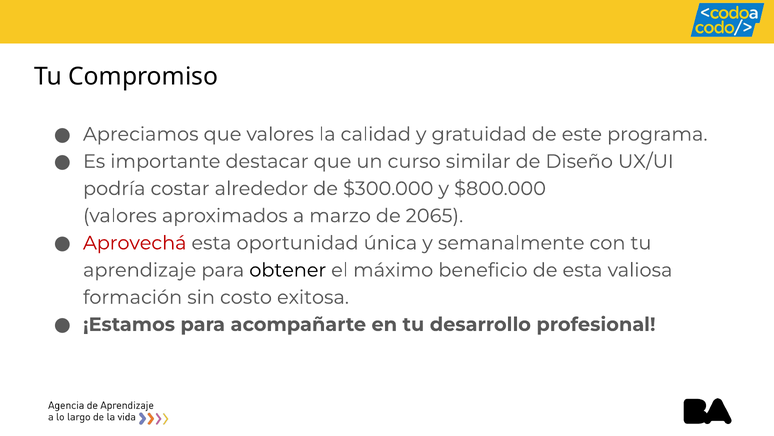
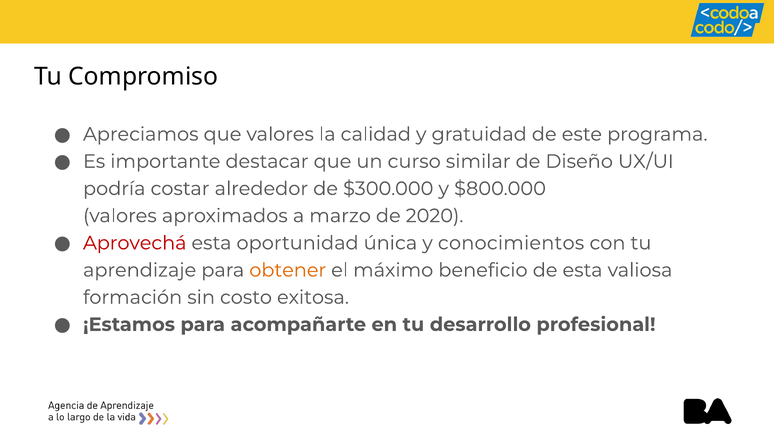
2065: 2065 -> 2020
semanalmente: semanalmente -> conocimientos
obtener colour: black -> orange
